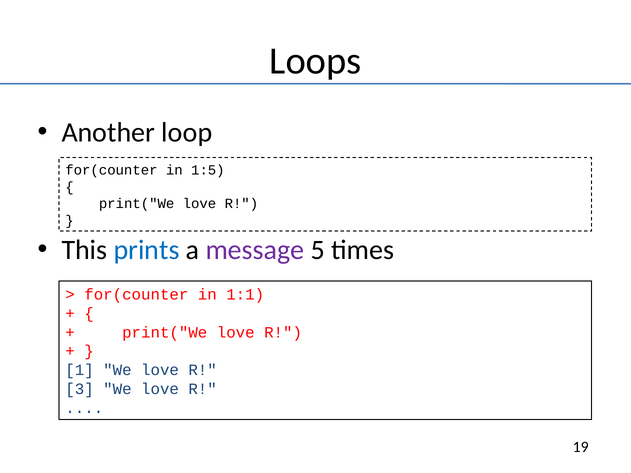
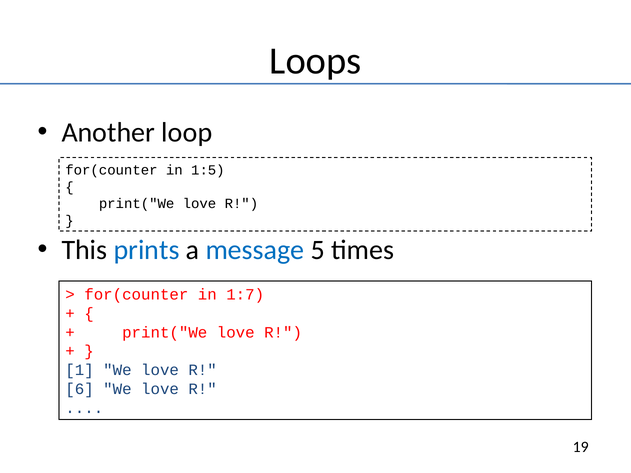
message colour: purple -> blue
1:1: 1:1 -> 1:7
3: 3 -> 6
